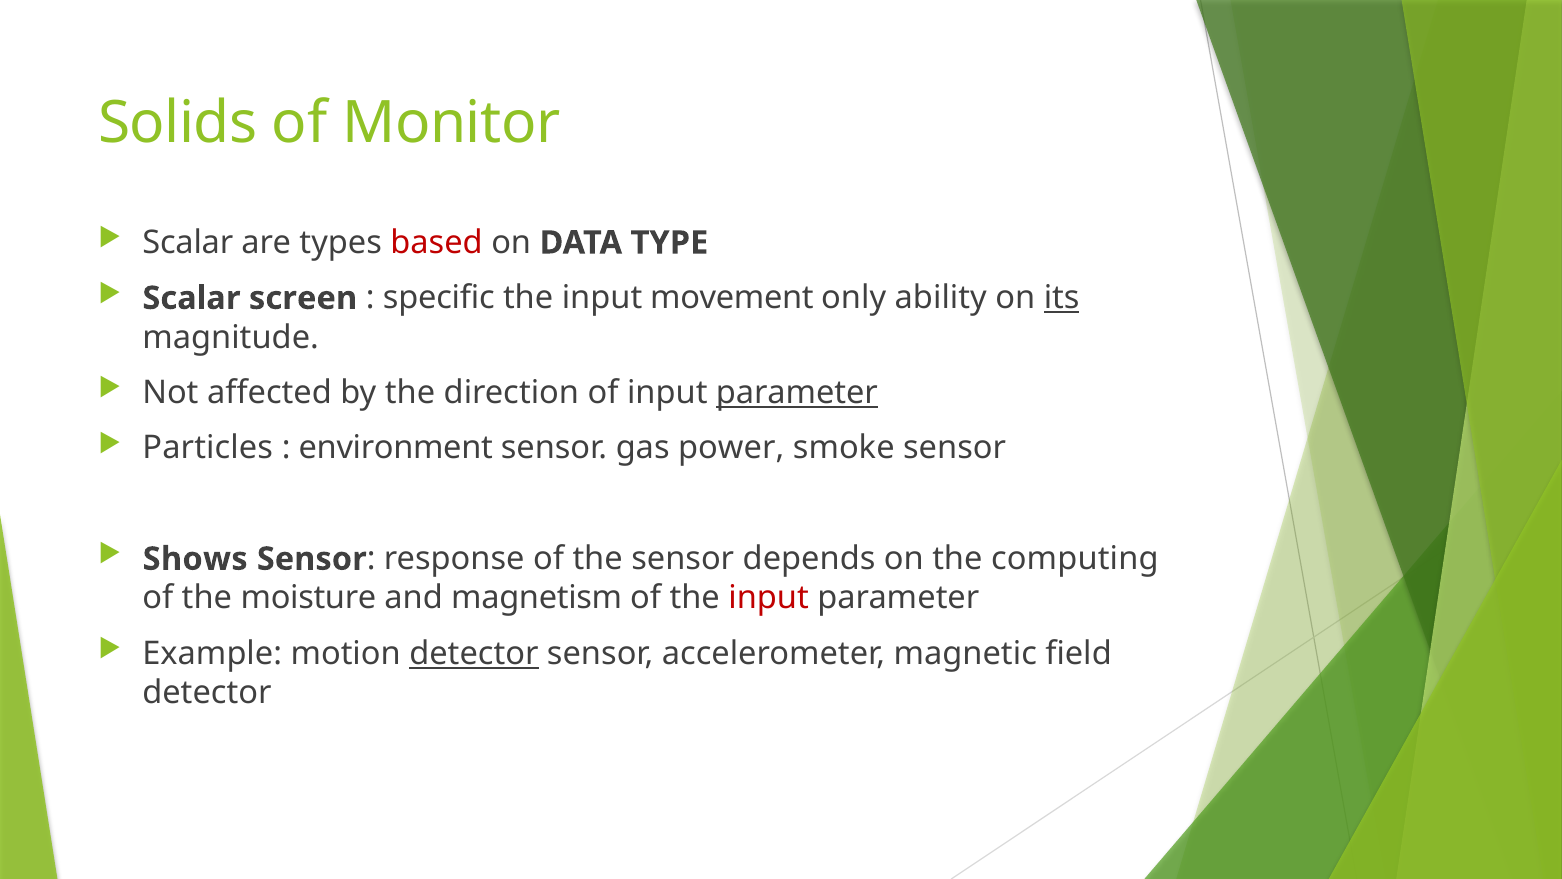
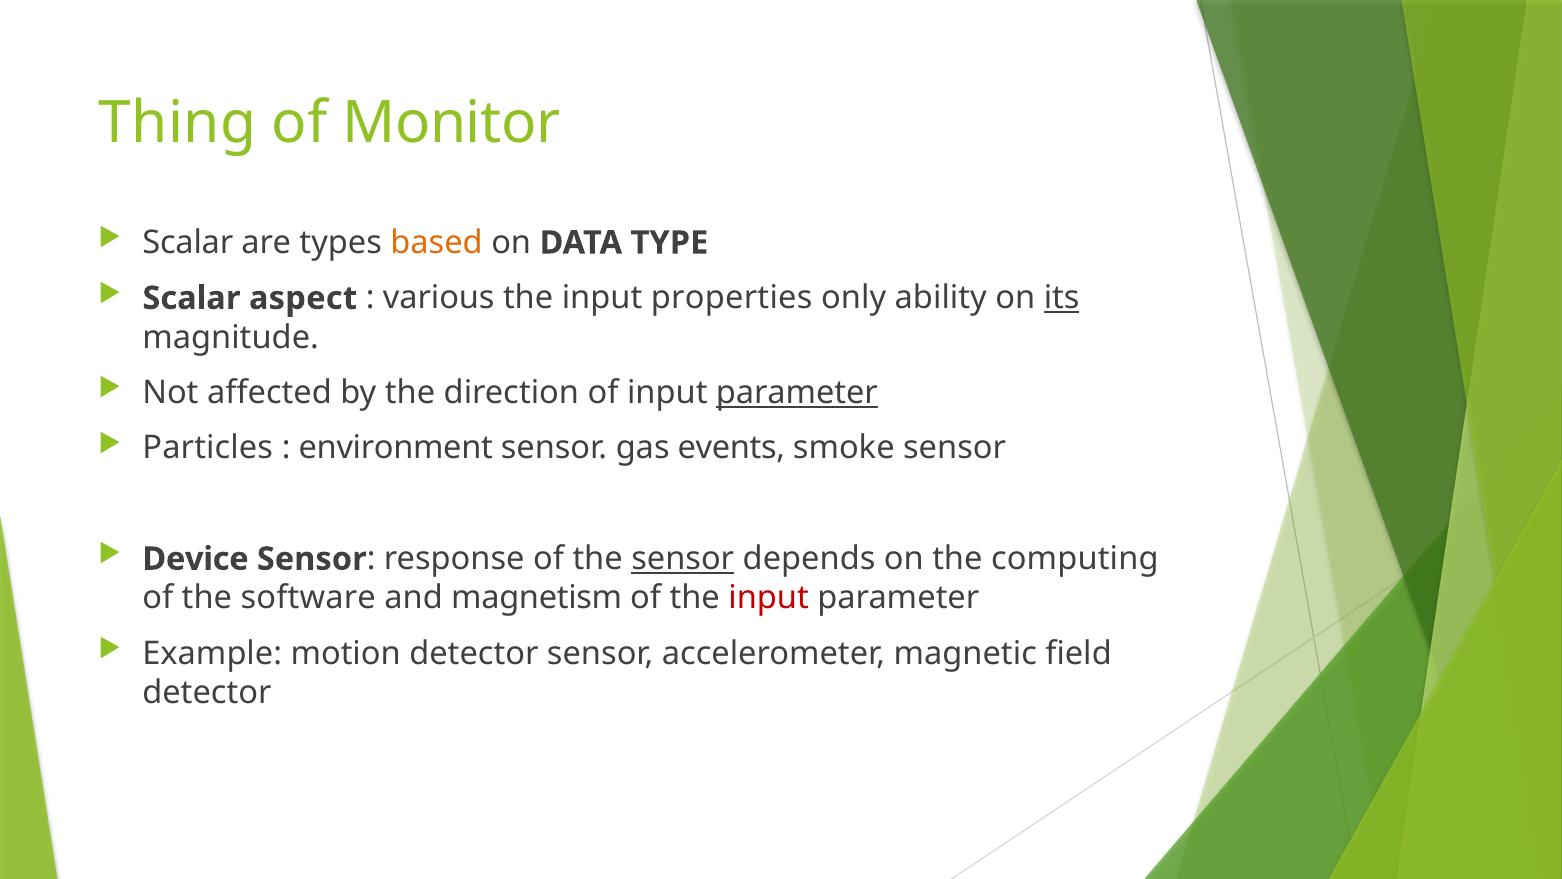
Solids: Solids -> Thing
based colour: red -> orange
screen: screen -> aspect
specific: specific -> various
movement: movement -> properties
power: power -> events
Shows: Shows -> Device
sensor at (683, 559) underline: none -> present
moisture: moisture -> software
detector at (474, 653) underline: present -> none
